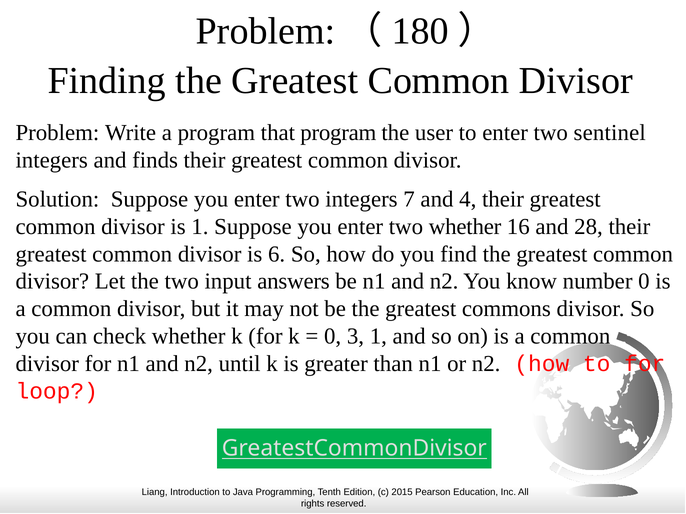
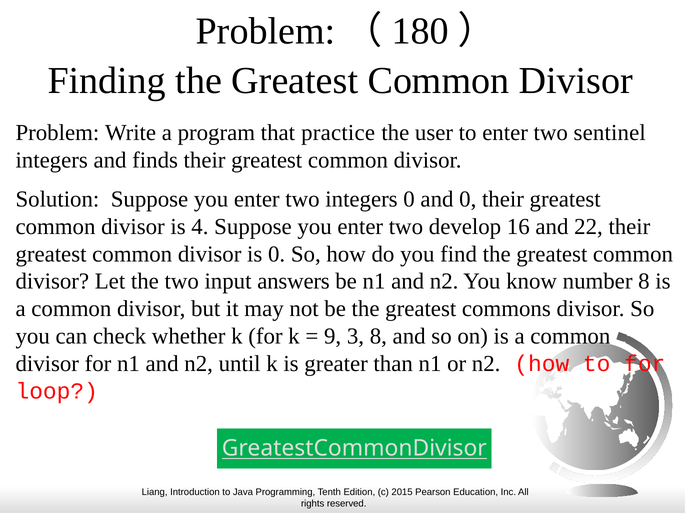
that program: program -> practice
integers 7: 7 -> 0
and 4: 4 -> 0
is 1: 1 -> 4
two whether: whether -> develop
28: 28 -> 22
is 6: 6 -> 0
number 0: 0 -> 8
0 at (333, 337): 0 -> 9
3 1: 1 -> 8
